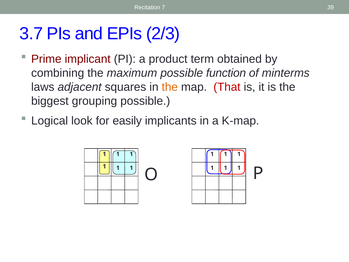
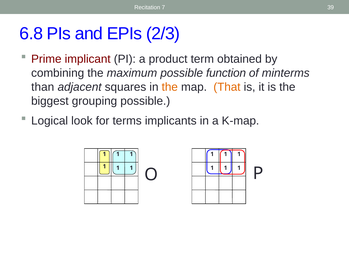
3.7: 3.7 -> 6.8
laws: laws -> than
That colour: red -> orange
easily: easily -> terms
